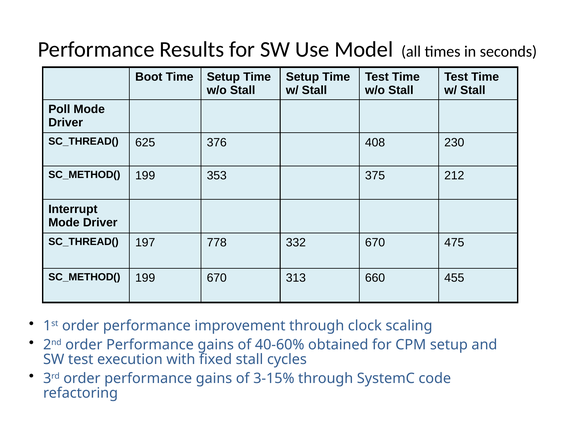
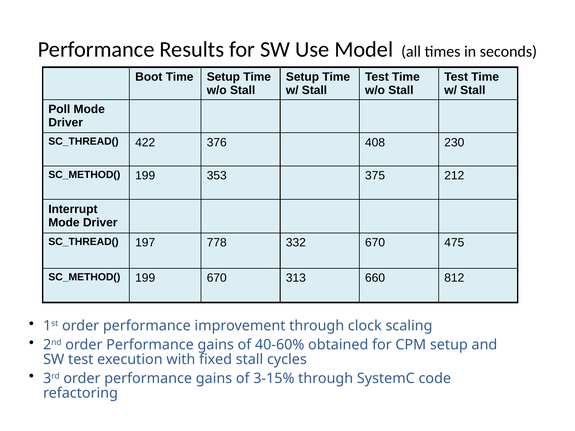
625: 625 -> 422
455: 455 -> 812
